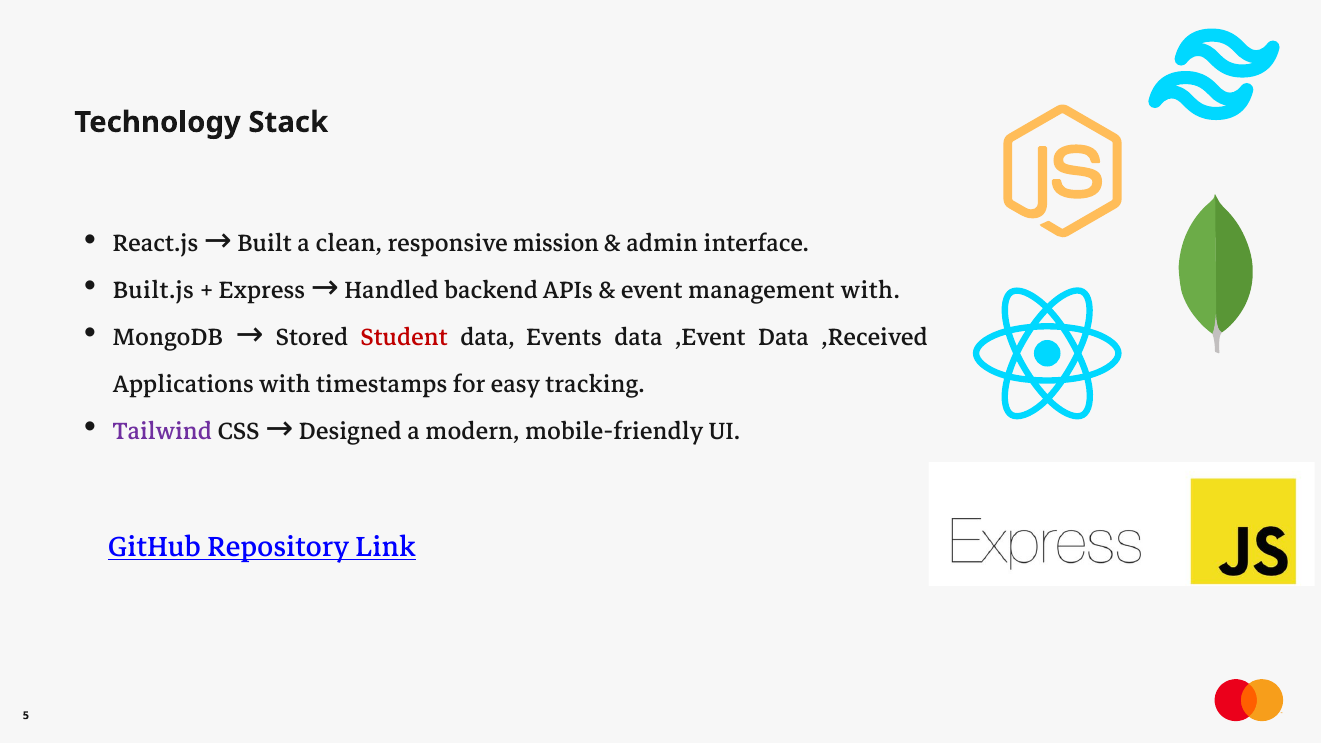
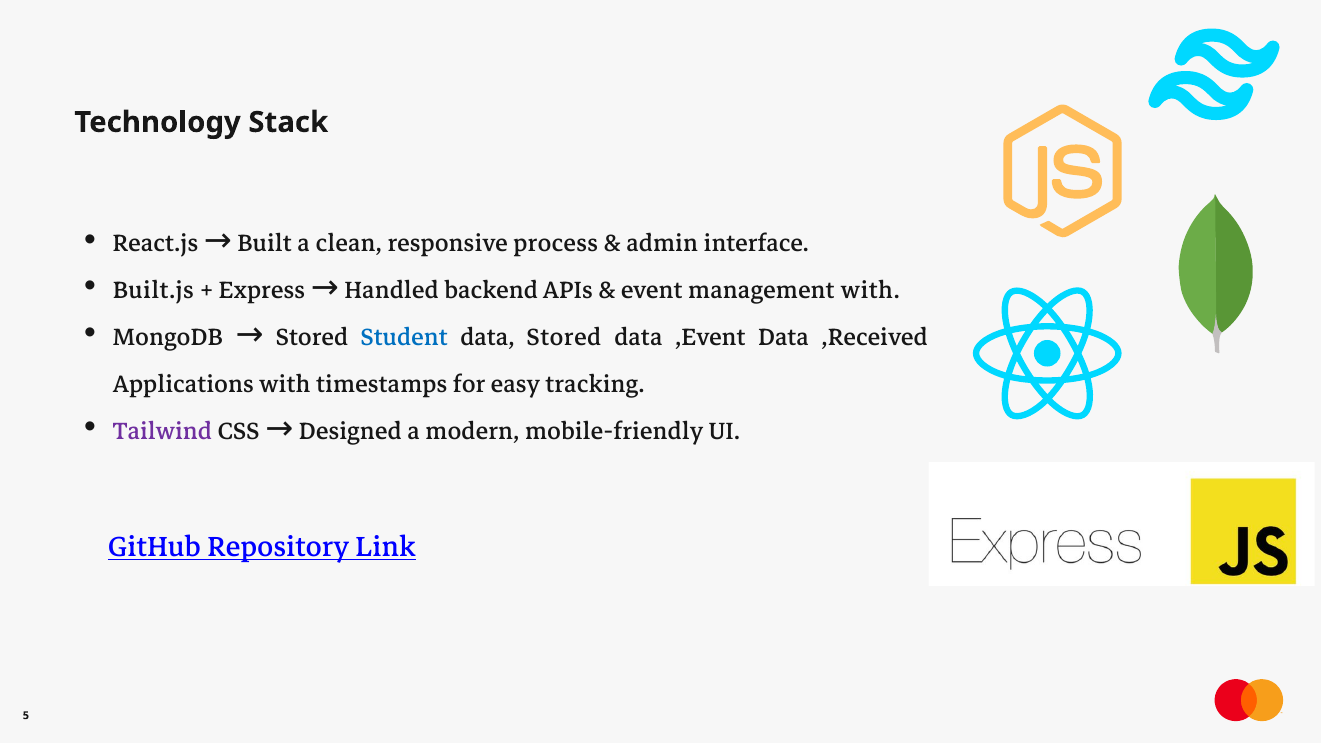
mission: mission -> process
Student colour: red -> blue
data Events: Events -> Stored
